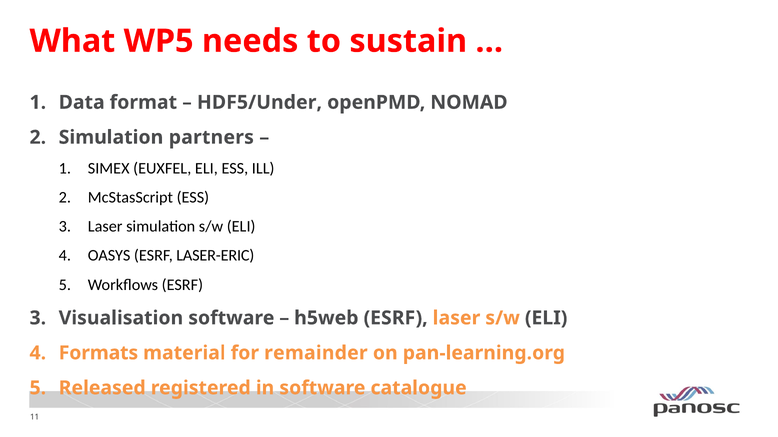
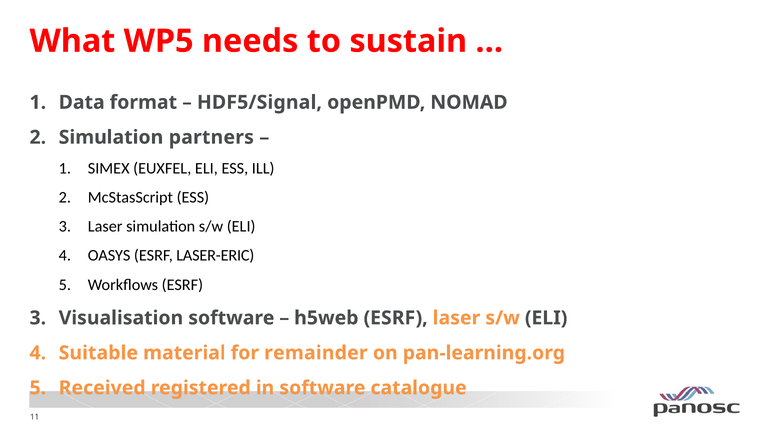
HDF5/Under: HDF5/Under -> HDF5/Signal
Formats: Formats -> Suitable
Released: Released -> Received
